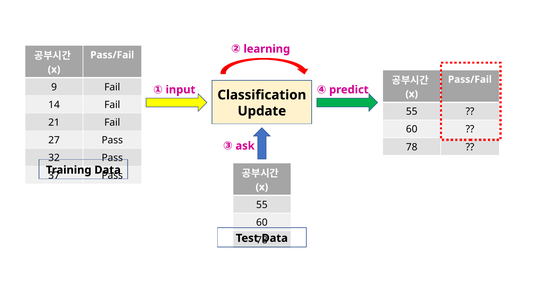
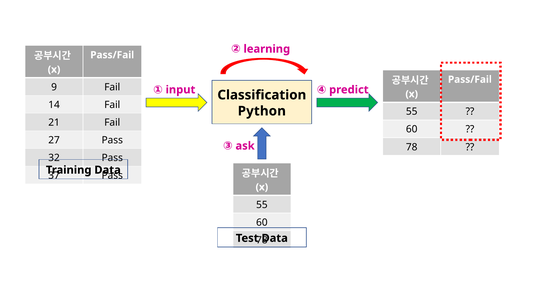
Update: Update -> Python
